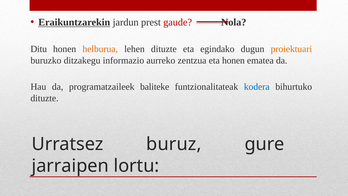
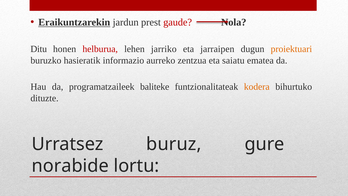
helburua colour: orange -> red
lehen dituzte: dituzte -> jarriko
egindako: egindako -> jarraipen
ditzakegu: ditzakegu -> hasieratik
eta honen: honen -> saiatu
kodera colour: blue -> orange
jarraipen: jarraipen -> norabide
